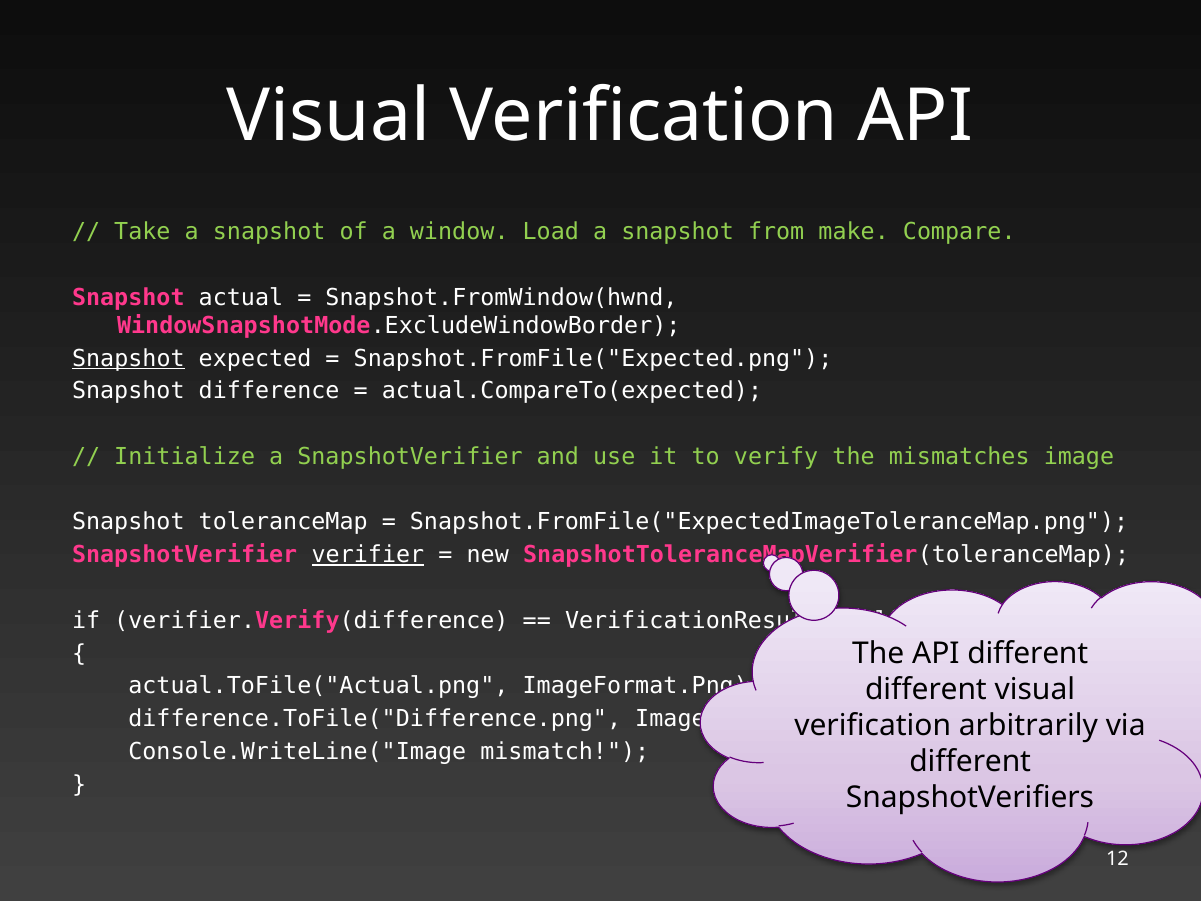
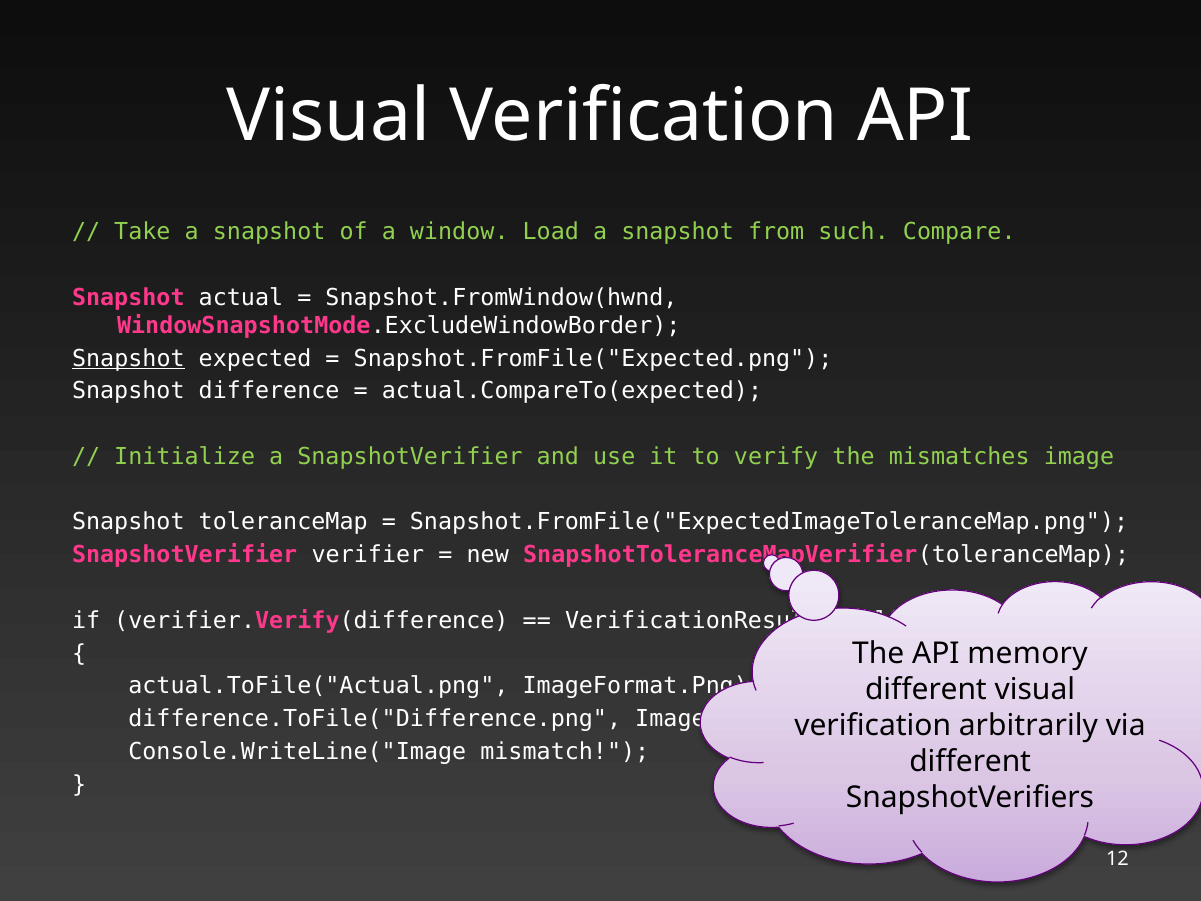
make: make -> such
verifier underline: present -> none
API different: different -> memory
